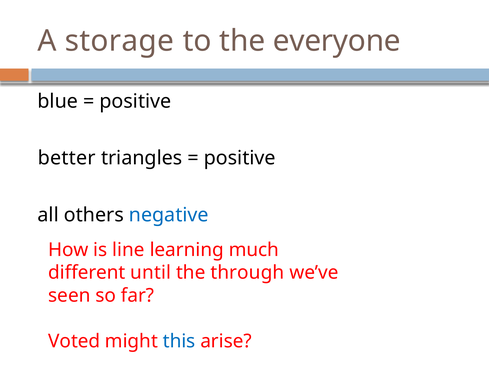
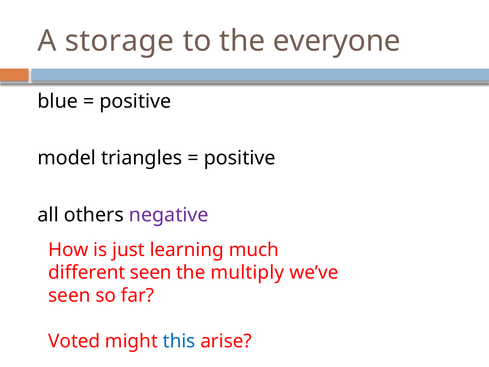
better: better -> model
negative colour: blue -> purple
line: line -> just
different until: until -> seen
through: through -> multiply
